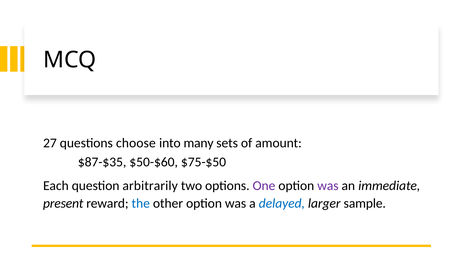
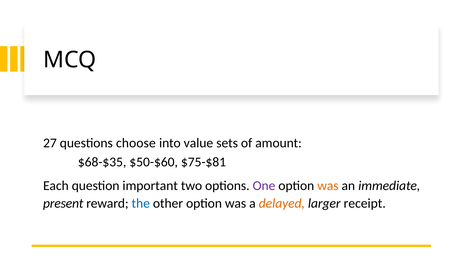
many: many -> value
$87-$35: $87-$35 -> $68-$35
$75-$50: $75-$50 -> $75-$81
arbitrarily: arbitrarily -> important
was at (328, 186) colour: purple -> orange
delayed colour: blue -> orange
sample: sample -> receipt
